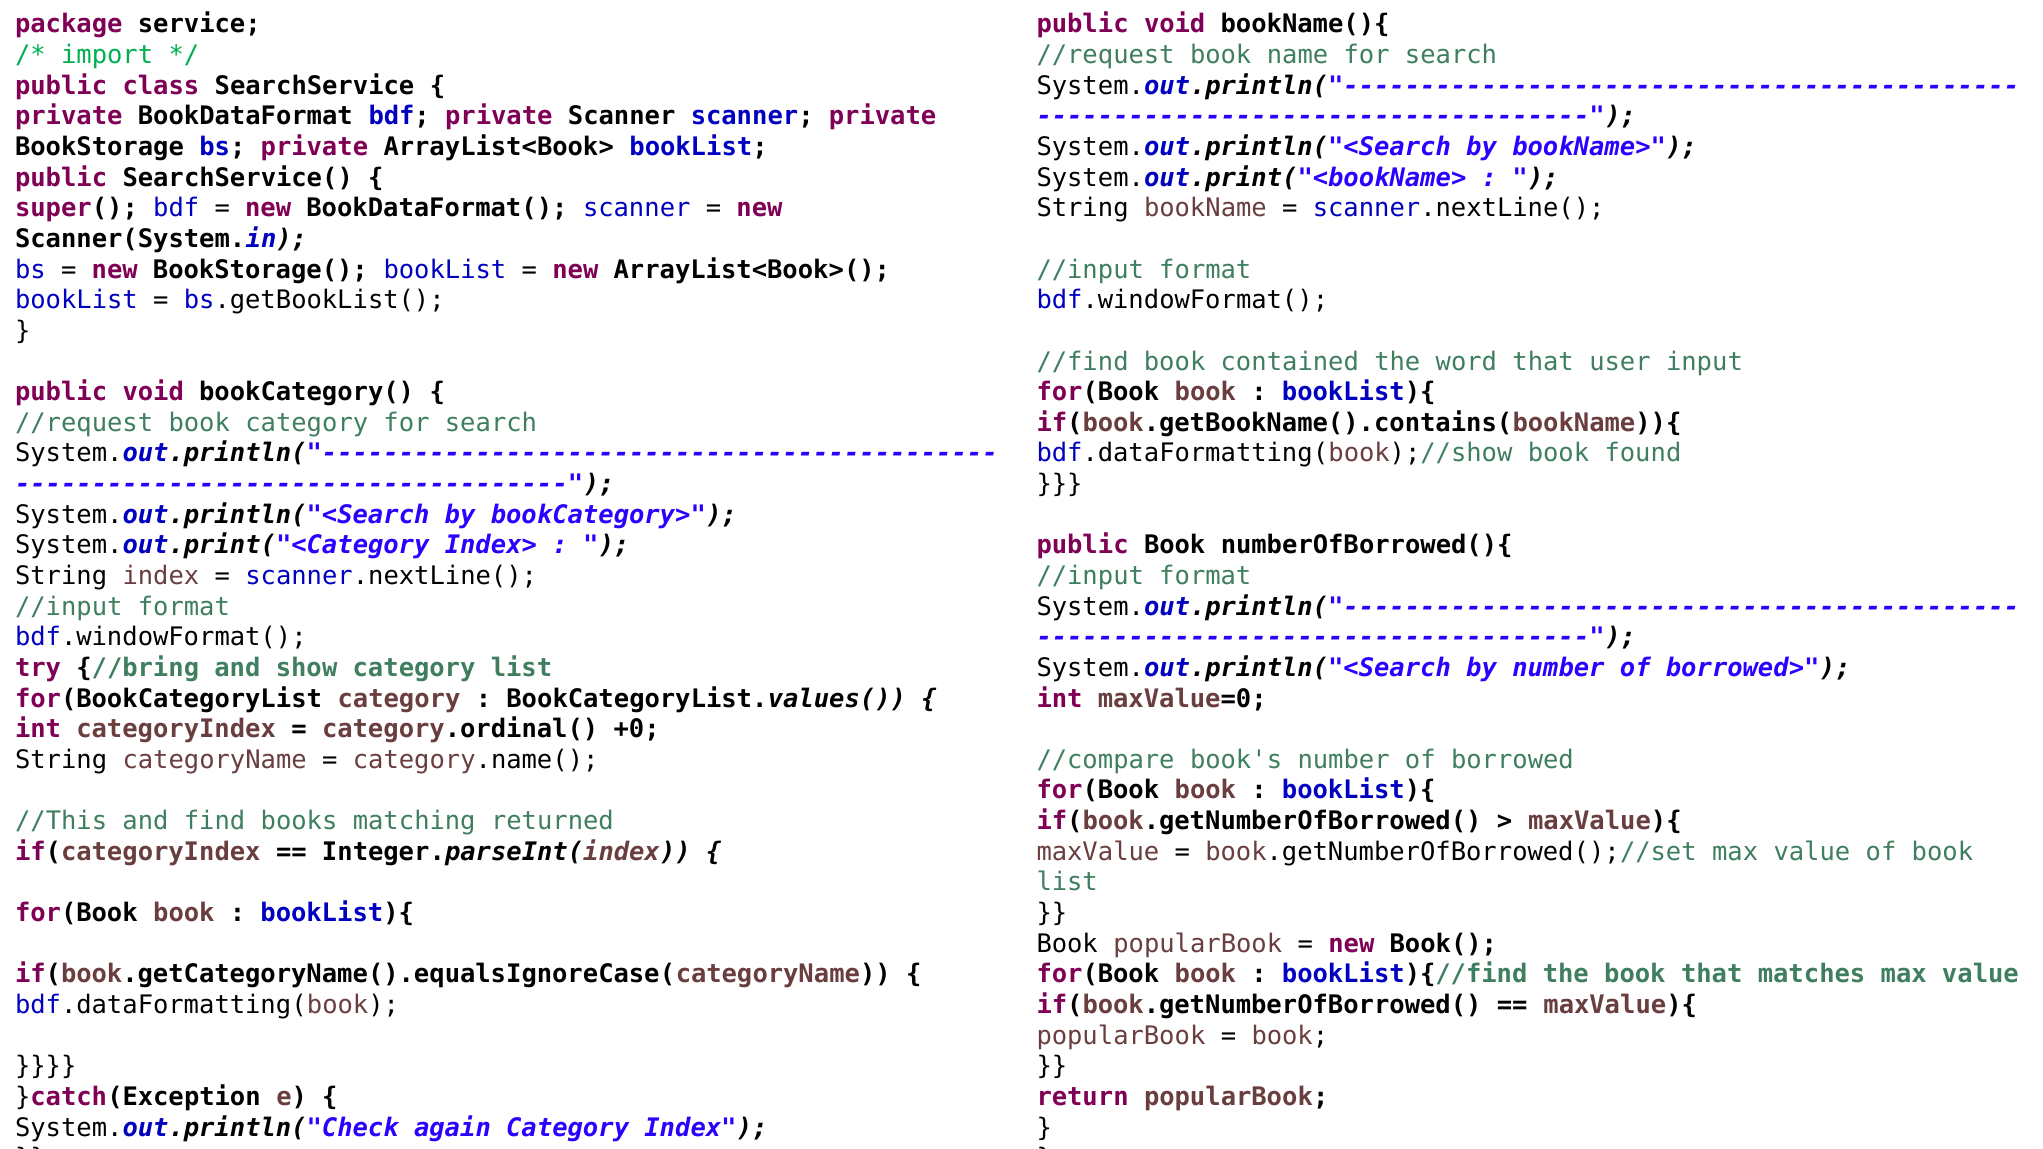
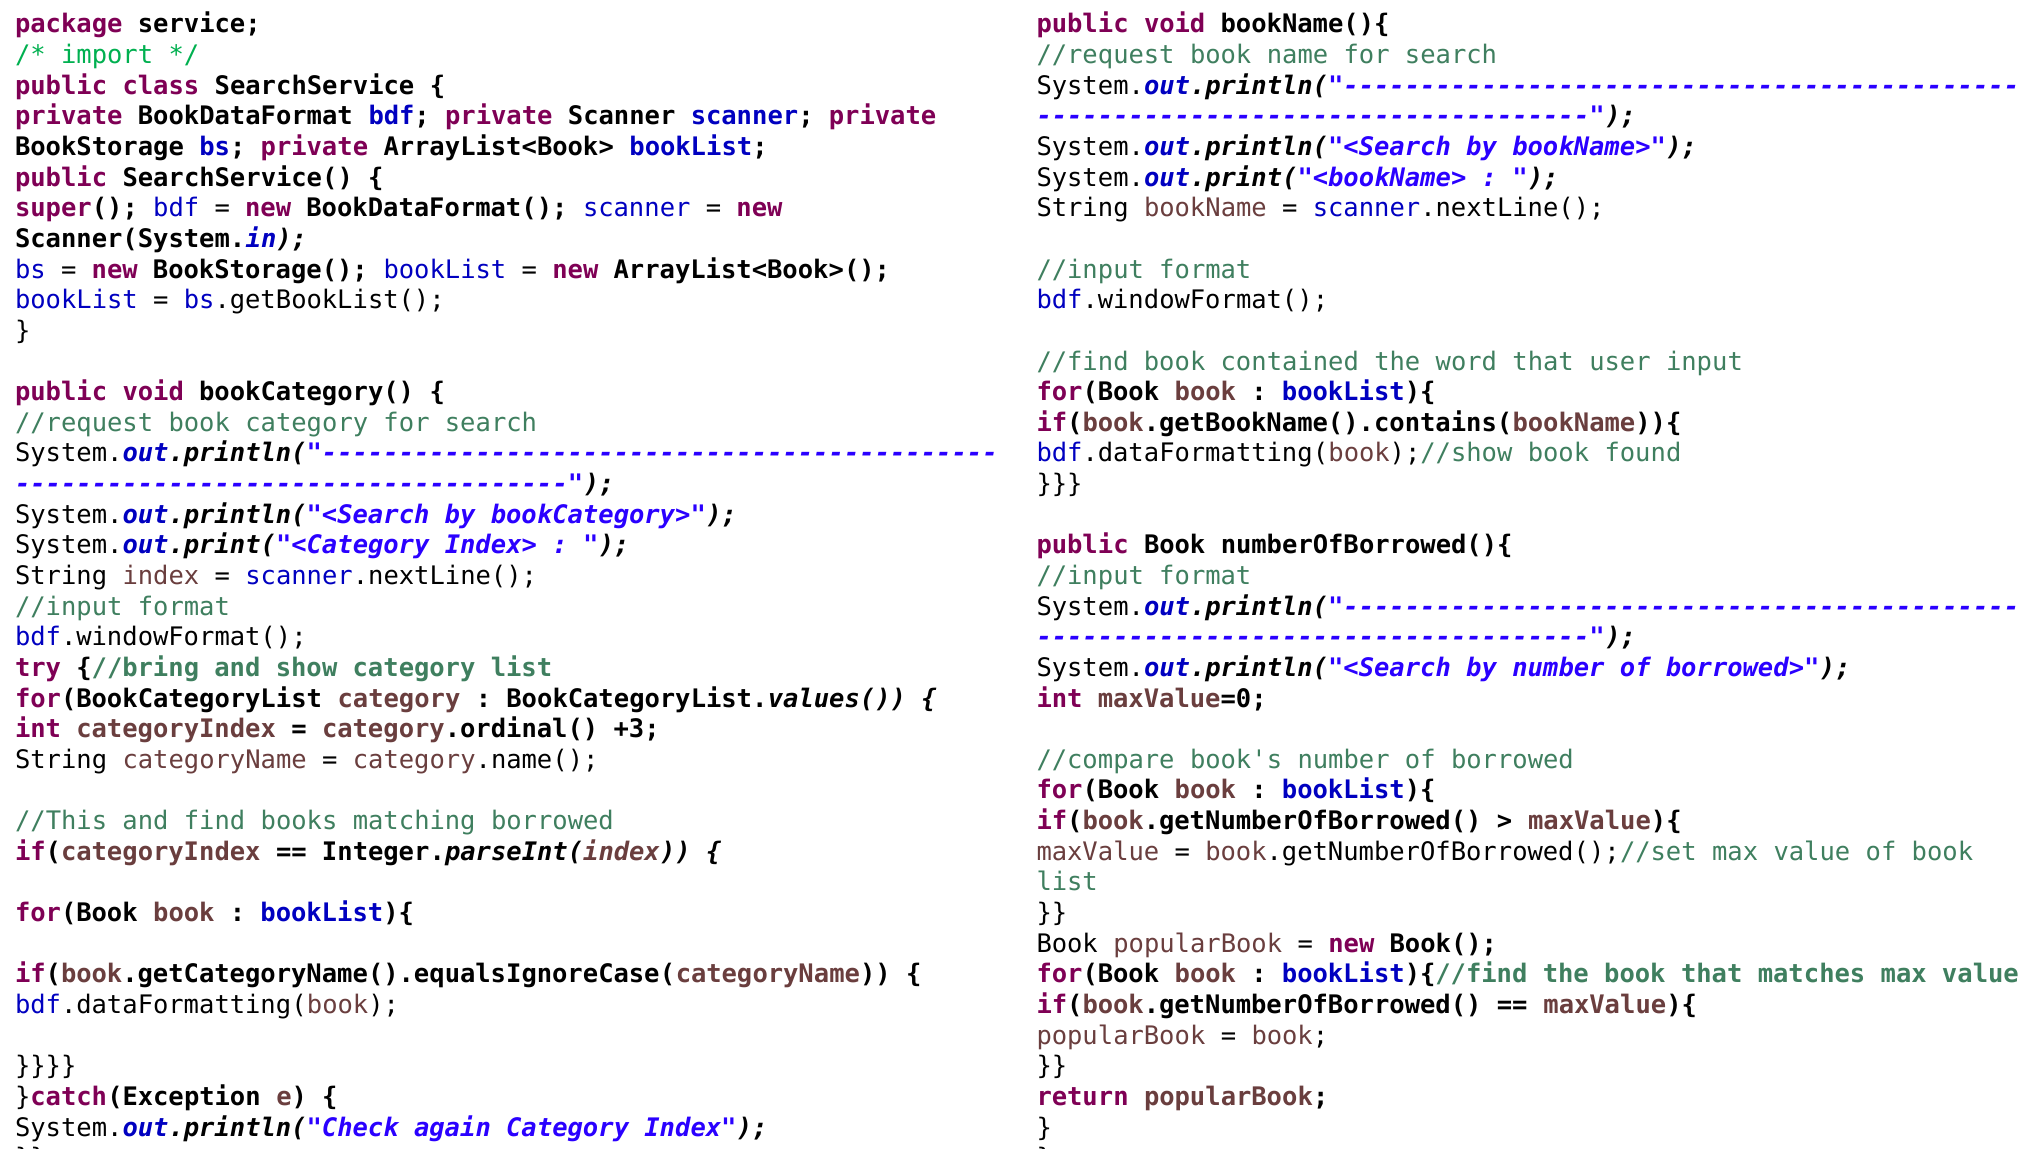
+0: +0 -> +3
matching returned: returned -> borrowed
